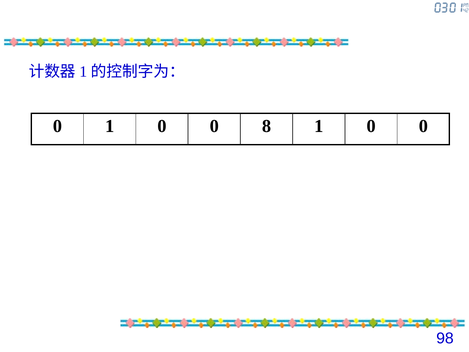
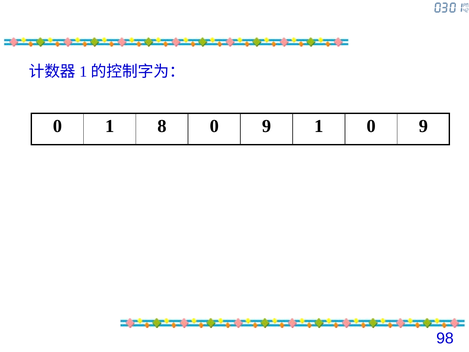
0 1 0: 0 -> 8
8 at (267, 126): 8 -> 9
0 at (423, 126): 0 -> 9
